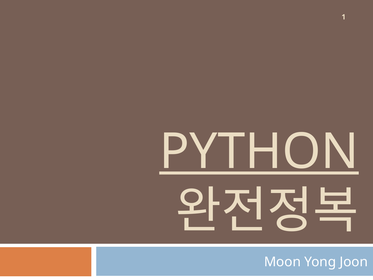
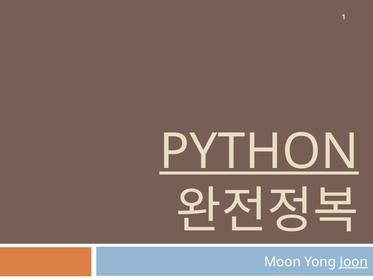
Joon underline: none -> present
